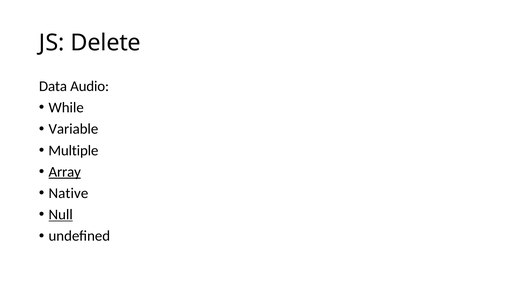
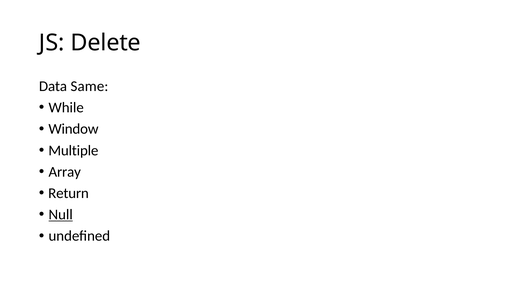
Audio: Audio -> Same
Variable: Variable -> Window
Array underline: present -> none
Native: Native -> Return
